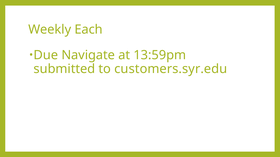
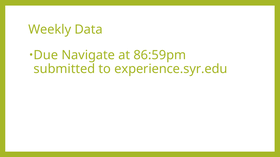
Each: Each -> Data
13:59pm: 13:59pm -> 86:59pm
customers.syr.edu: customers.syr.edu -> experience.syr.edu
